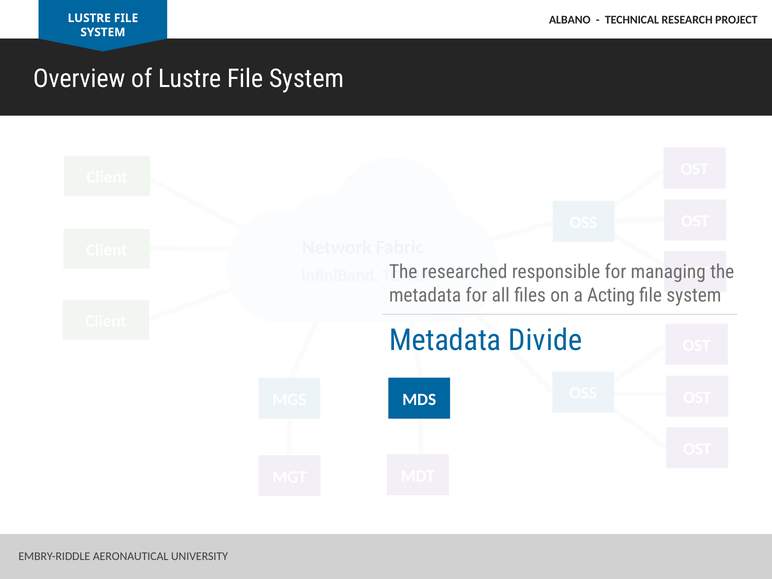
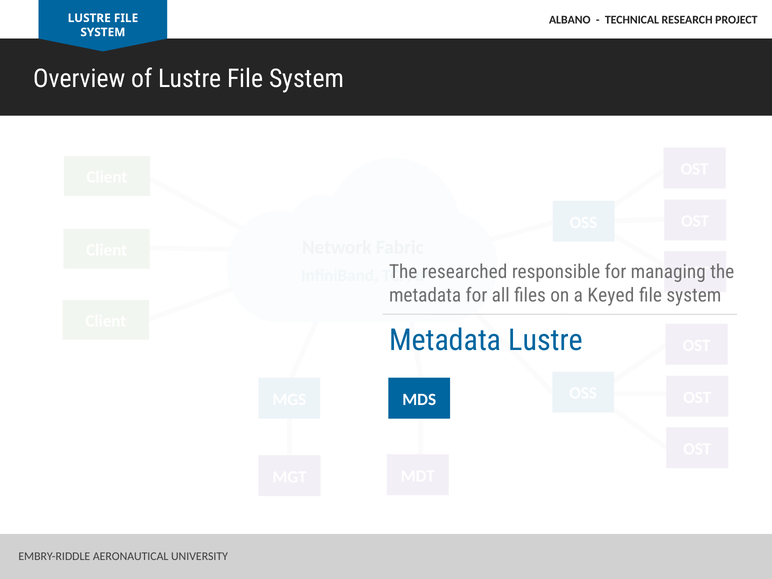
Acting: Acting -> Keyed
Metadata Divide: Divide -> Lustre
